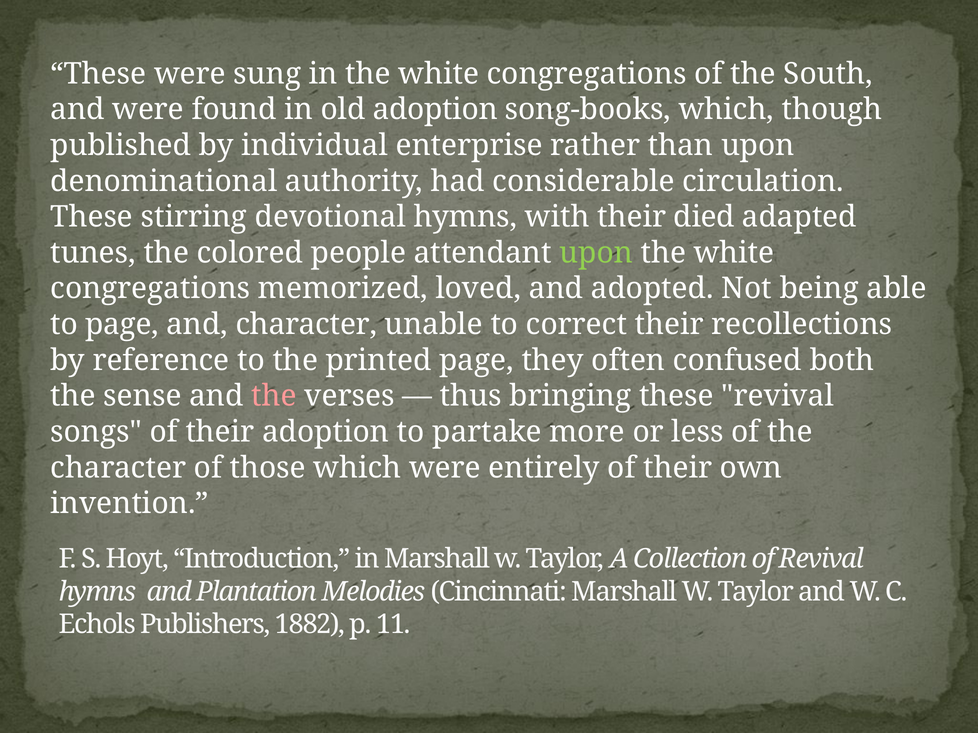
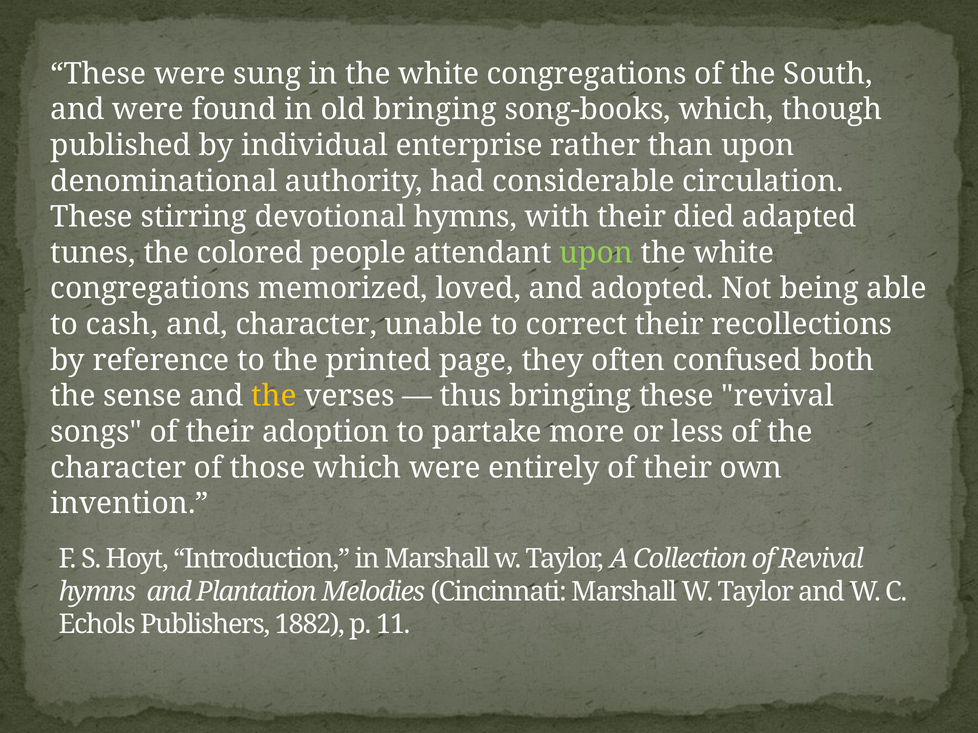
old adoption: adoption -> bringing
to page: page -> cash
the at (274, 396) colour: pink -> yellow
